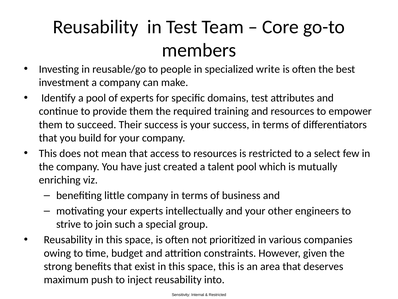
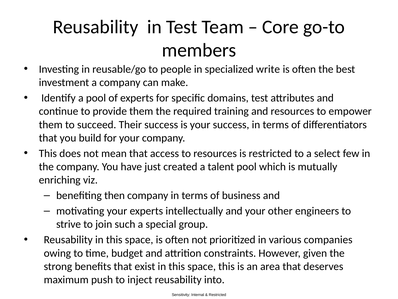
little: little -> then
